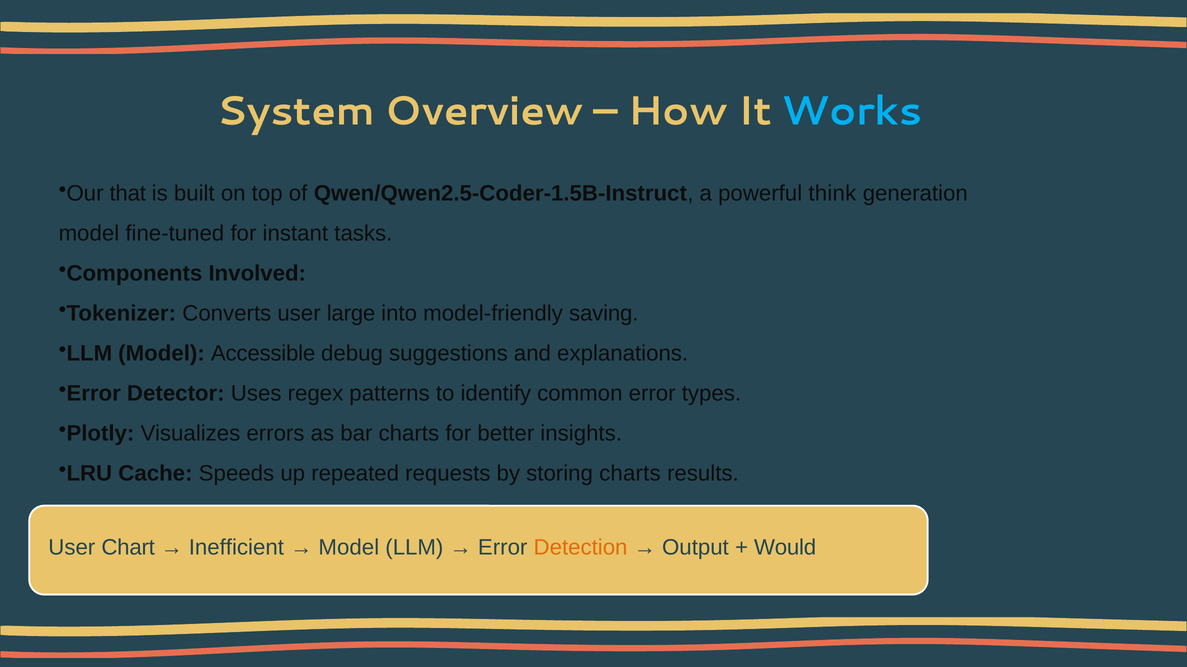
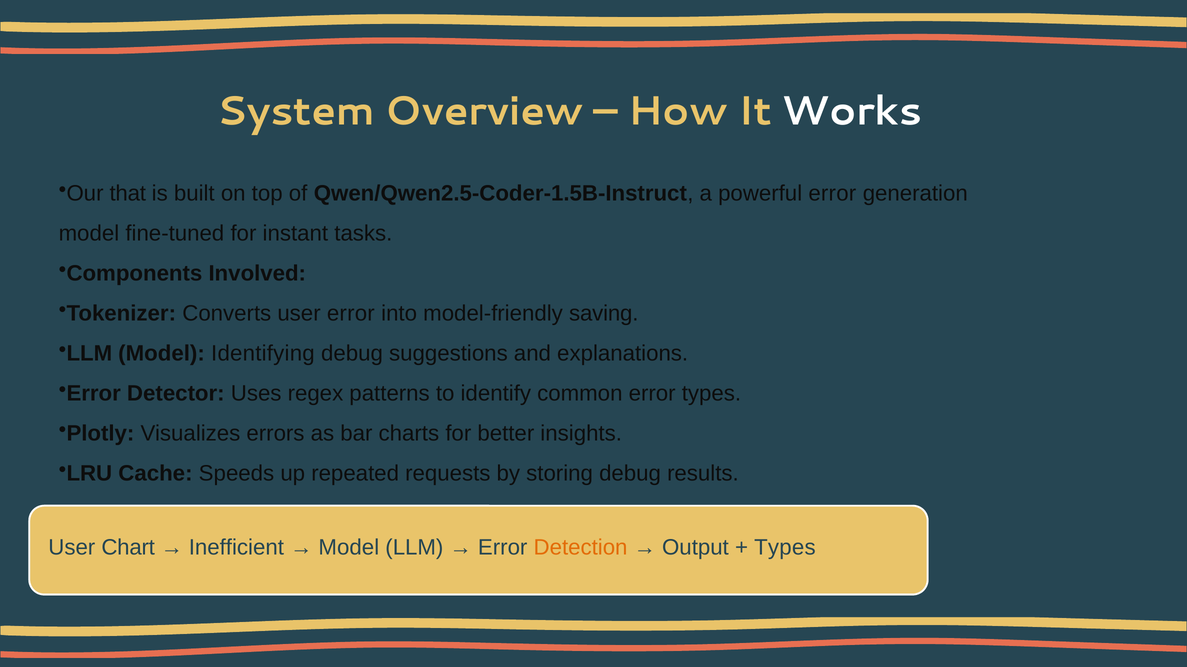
Works colour: light blue -> white
powerful think: think -> error
user large: large -> error
Accessible: Accessible -> Identifying
storing charts: charts -> debug
Would at (785, 548): Would -> Types
